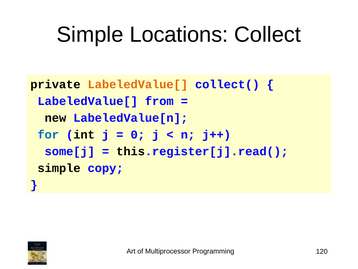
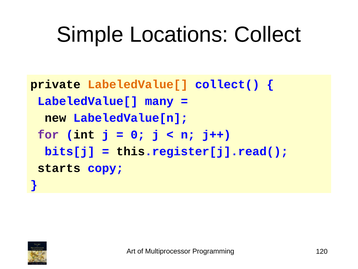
from: from -> many
for colour: blue -> purple
some[j: some[j -> bits[j
simple at (59, 168): simple -> starts
